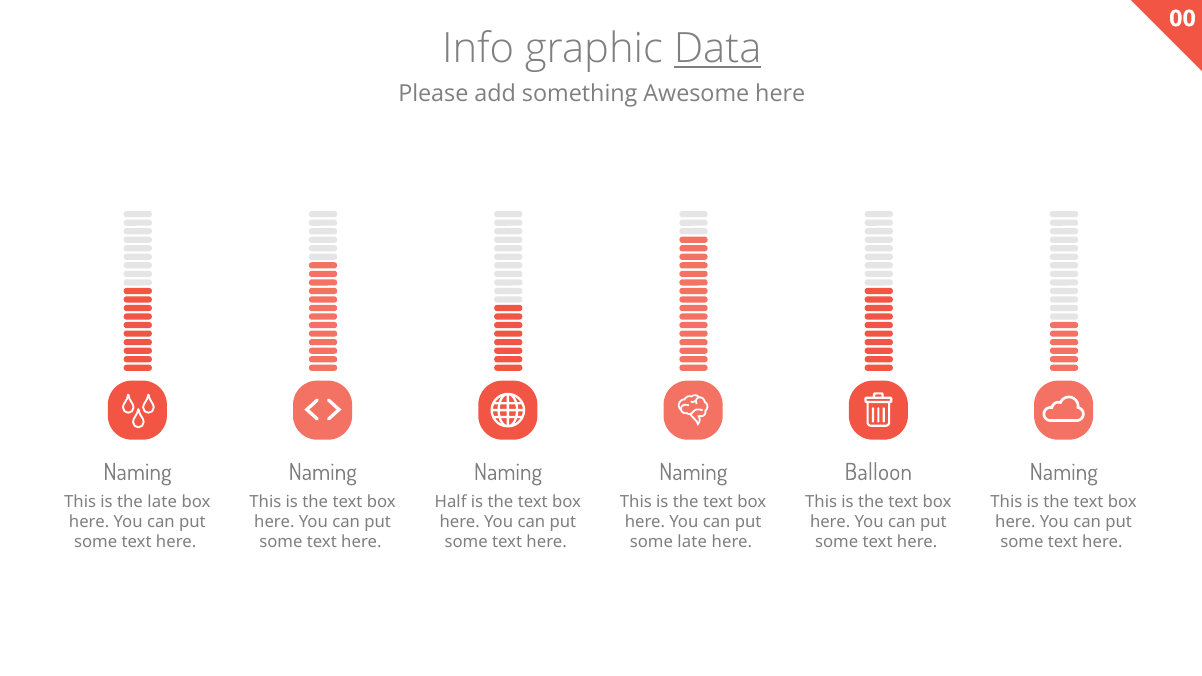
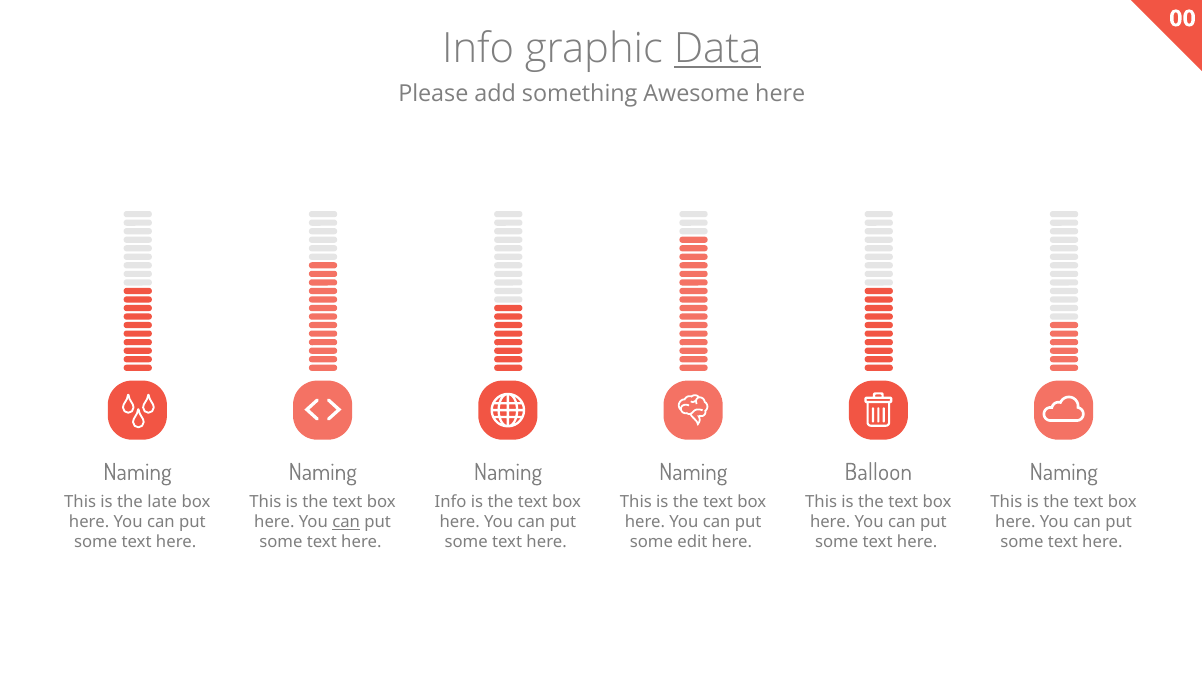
Half at (451, 502): Half -> Info
can at (346, 522) underline: none -> present
some late: late -> edit
